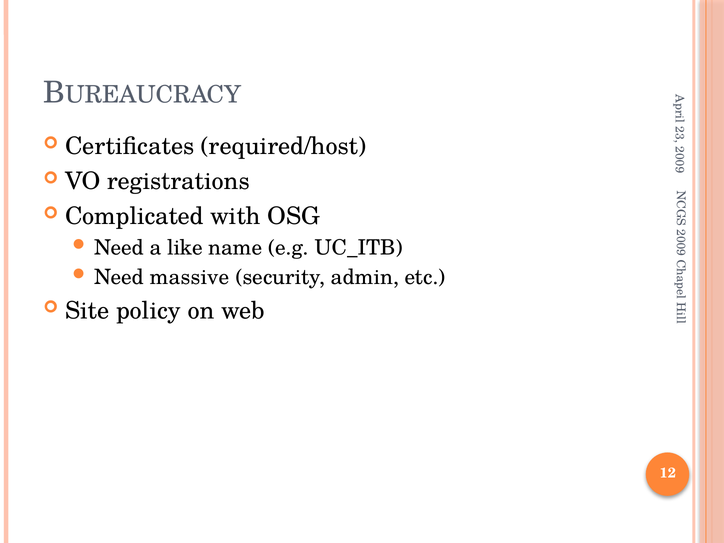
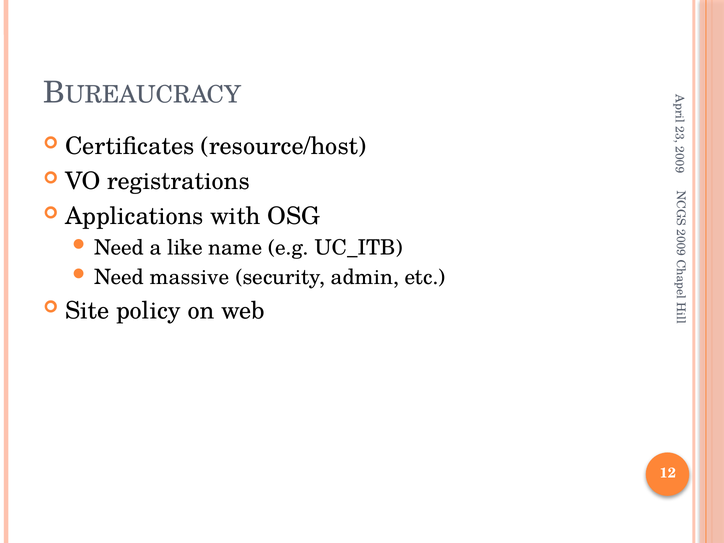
required/host: required/host -> resource/host
Complicated: Complicated -> Applications
